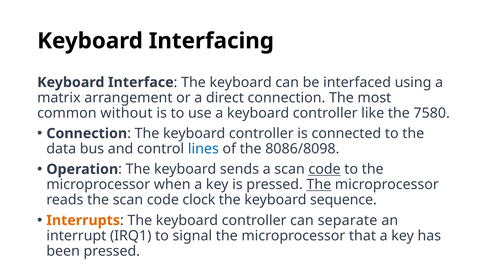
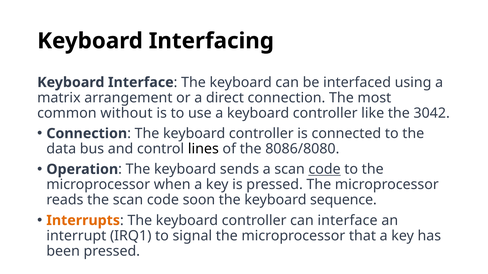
7580: 7580 -> 3042
lines colour: blue -> black
8086/8098: 8086/8098 -> 8086/8080
The at (319, 185) underline: present -> none
clock: clock -> soon
can separate: separate -> interface
